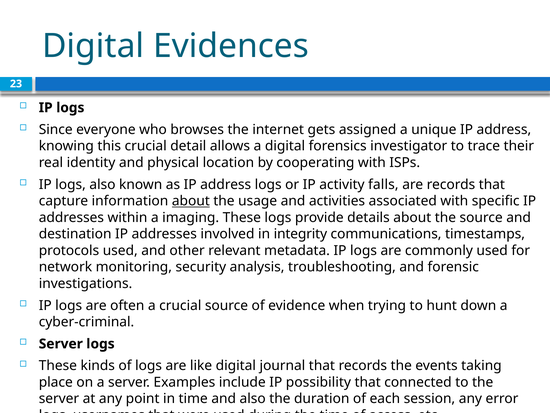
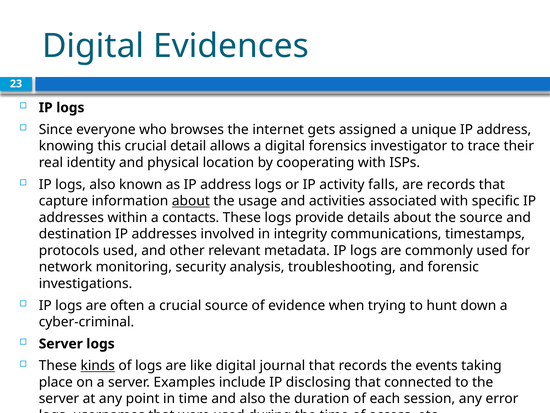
imaging: imaging -> contacts
kinds underline: none -> present
possibility: possibility -> disclosing
